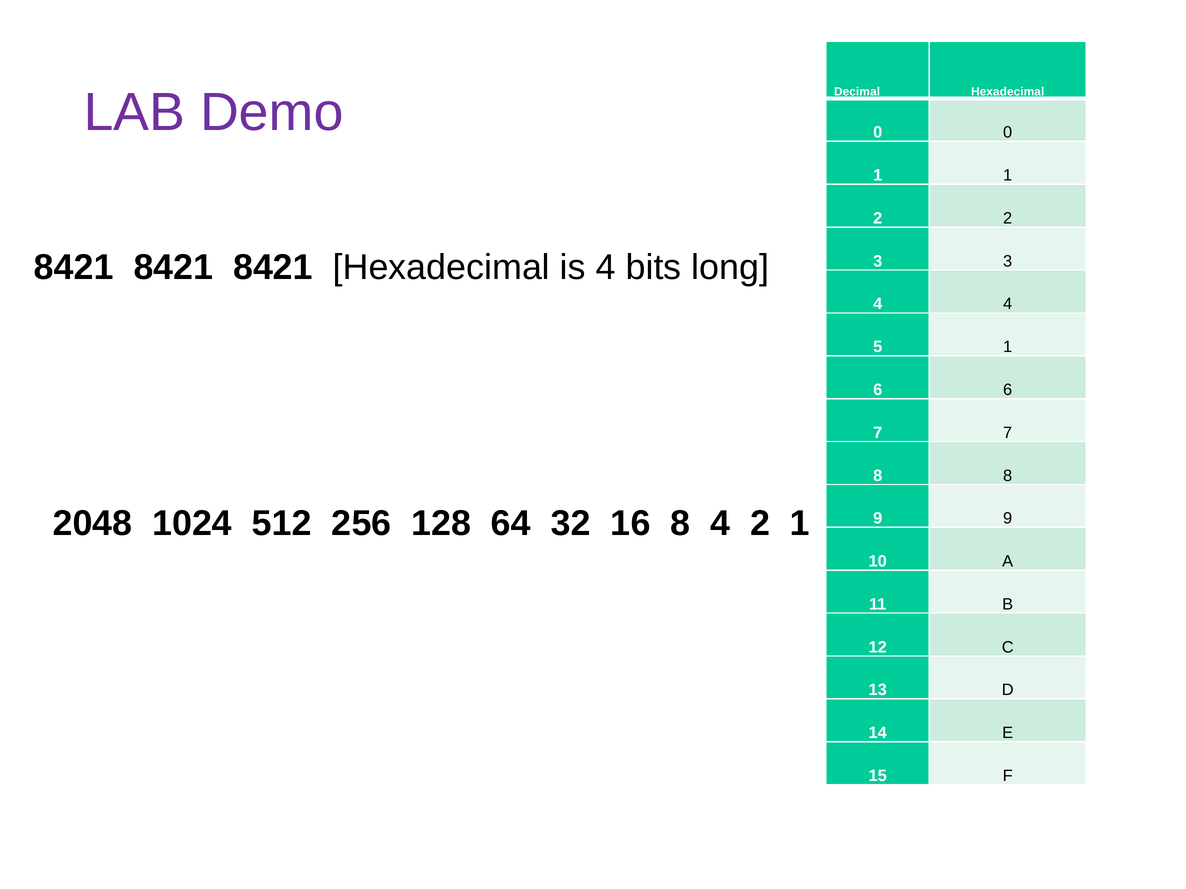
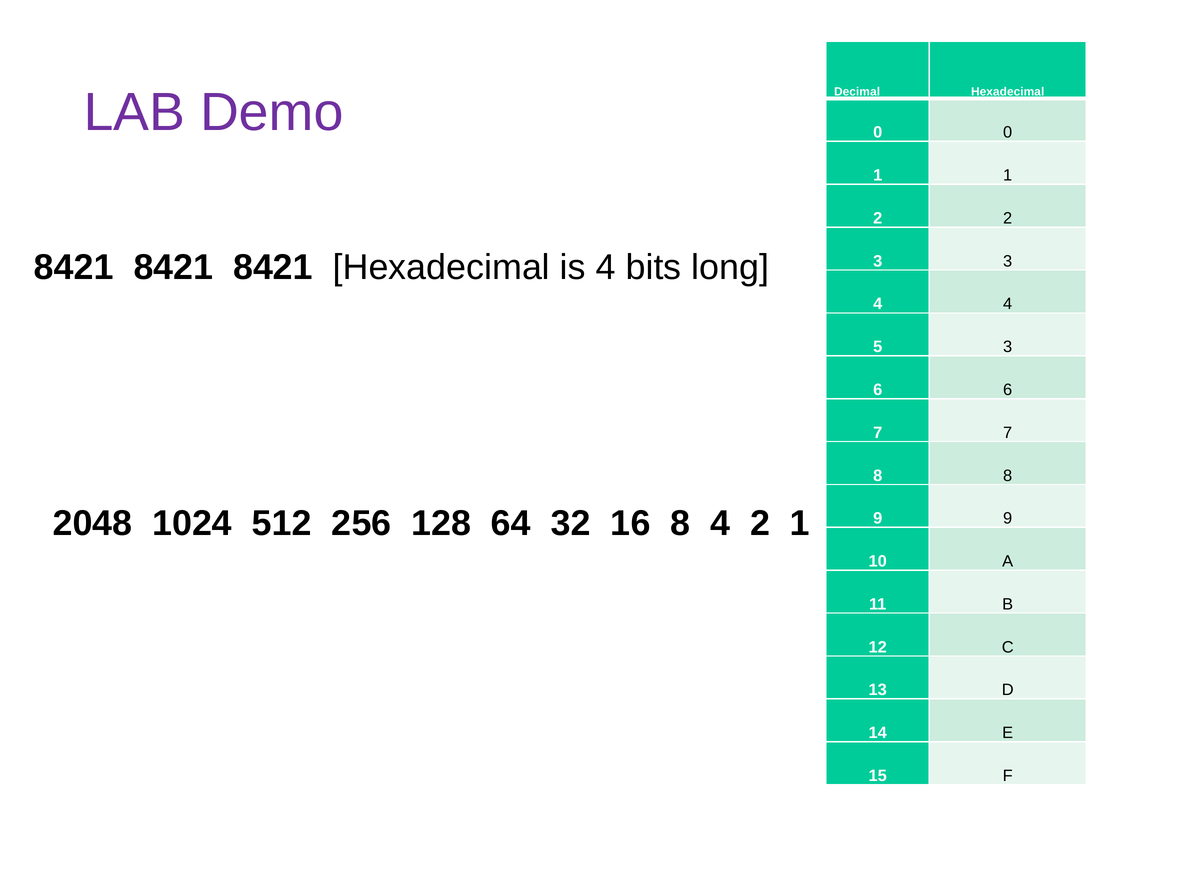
5 1: 1 -> 3
